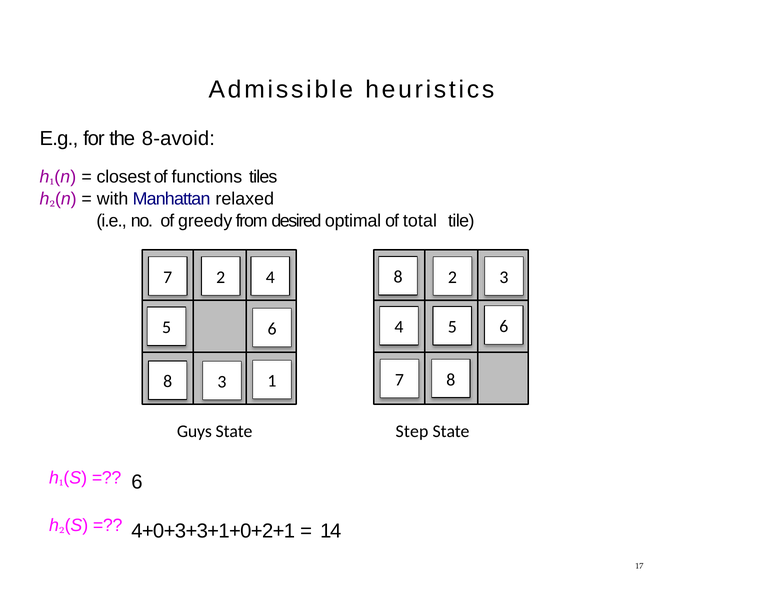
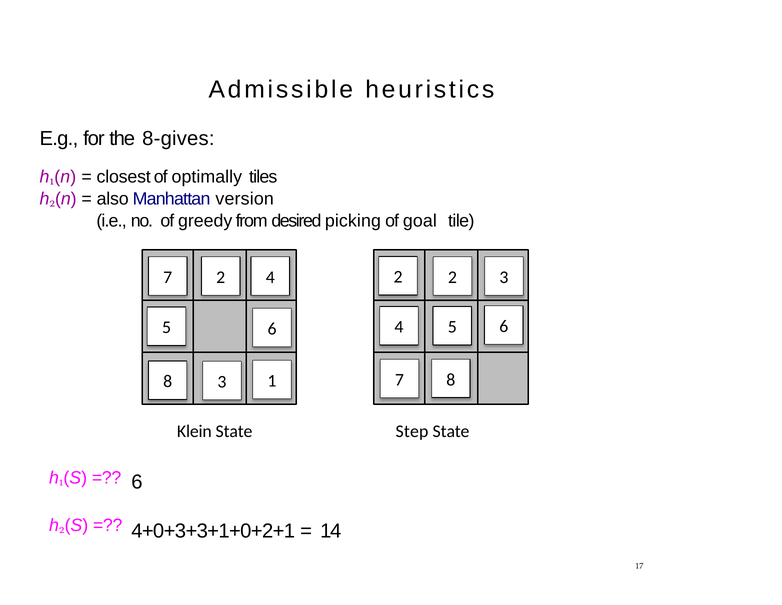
8-avoid: 8-avoid -> 8-gives
functions: functions -> optimally
with: with -> also
relaxed: relaxed -> version
optimal: optimal -> picking
total: total -> goal
2 8: 8 -> 2
Guys: Guys -> Klein
